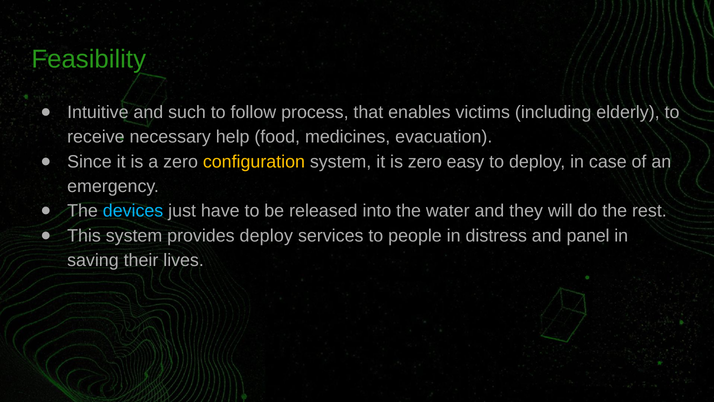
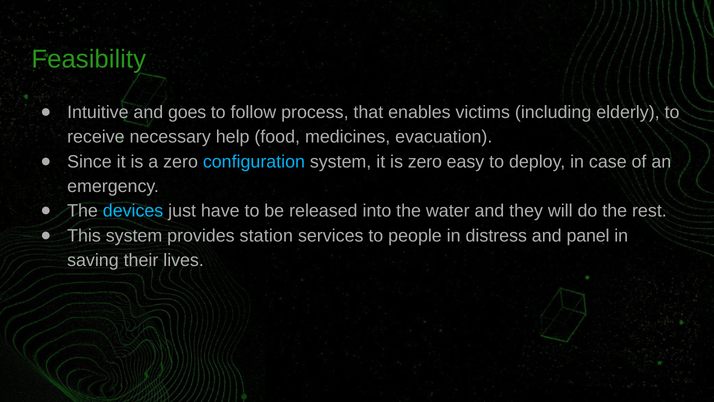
such: such -> goes
configuration colour: yellow -> light blue
provides deploy: deploy -> station
